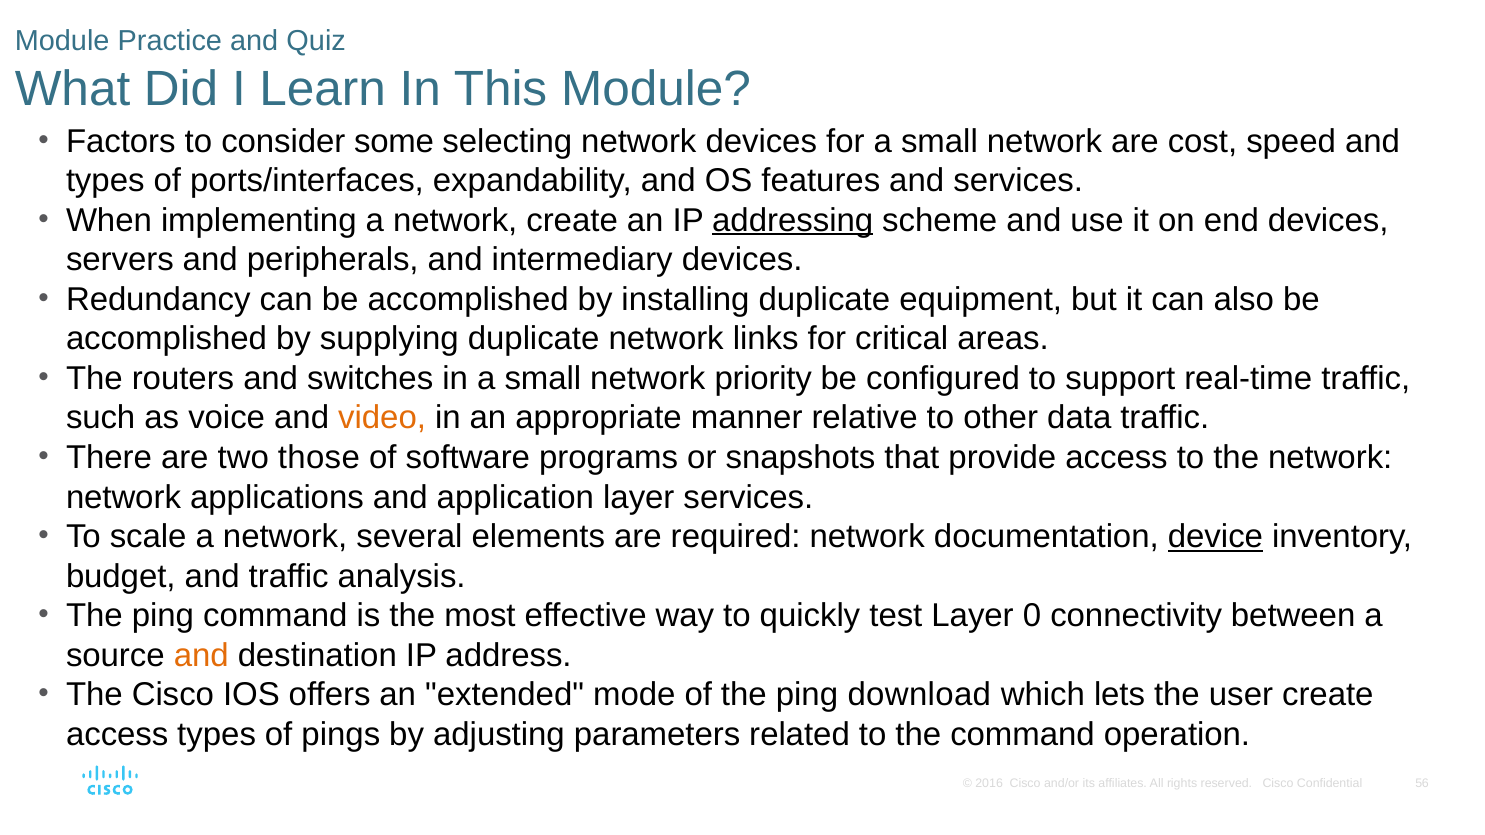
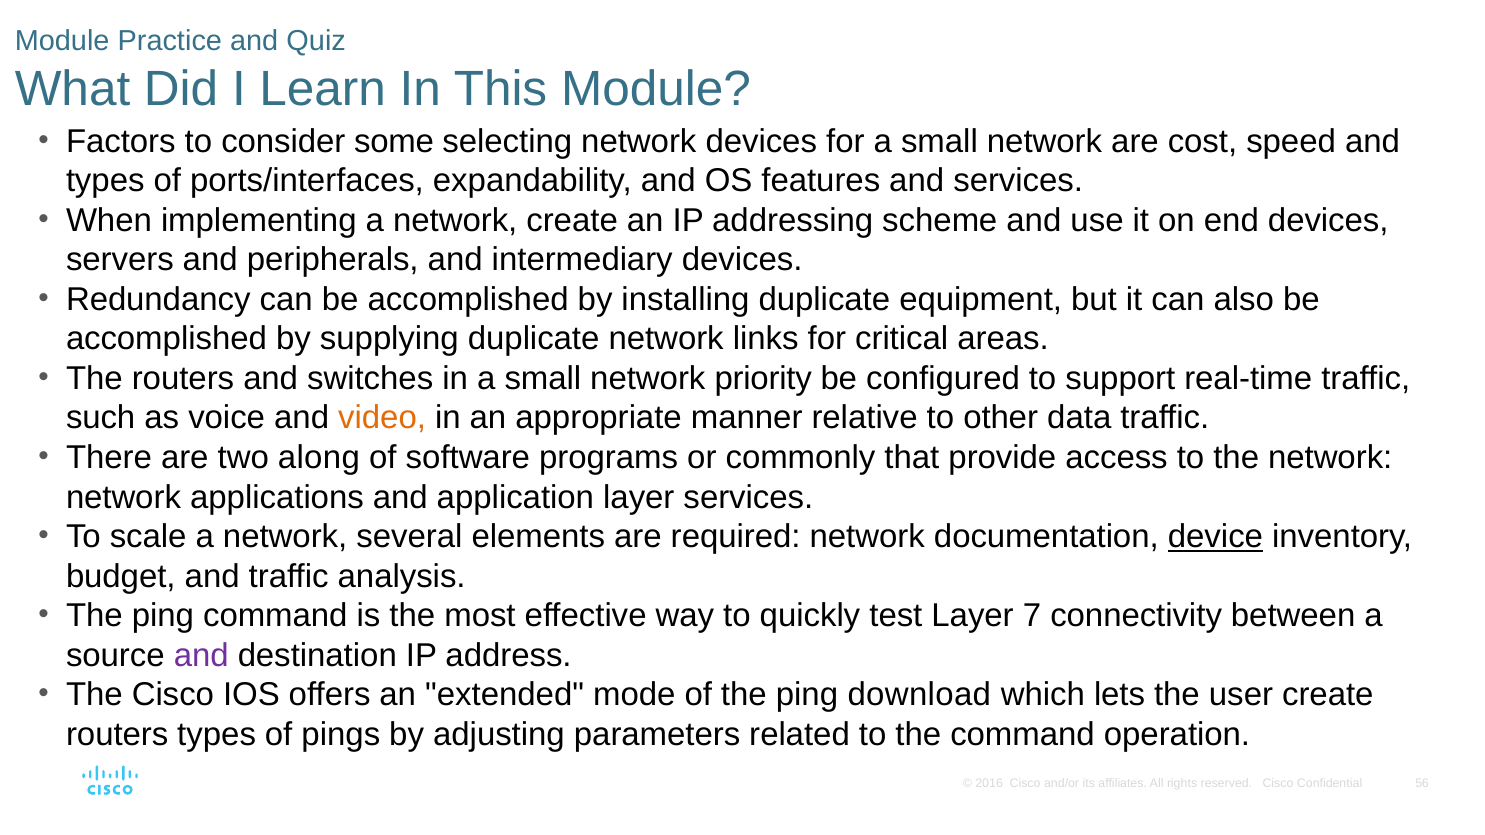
addressing underline: present -> none
those: those -> along
snapshots: snapshots -> commonly
0: 0 -> 7
and at (201, 656) colour: orange -> purple
access at (117, 735): access -> routers
